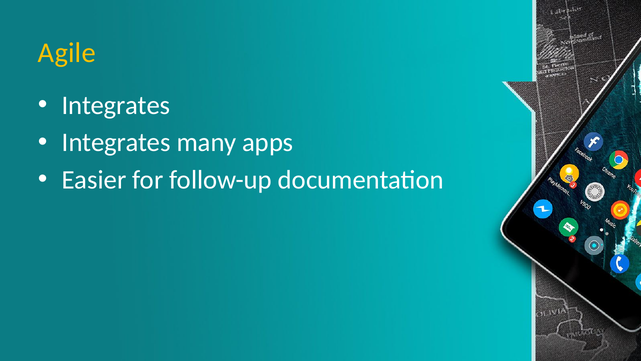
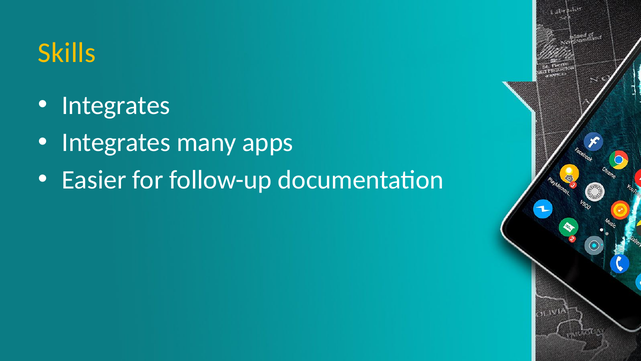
Agile: Agile -> Skills
